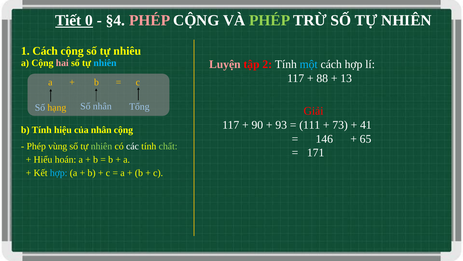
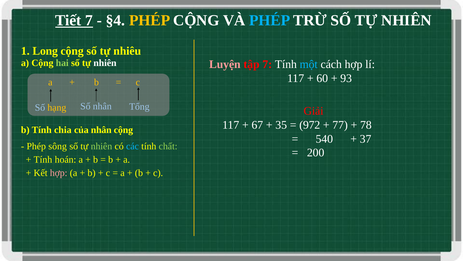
Tiết 0: 0 -> 7
PHÉP at (150, 20) colour: pink -> yellow
PHÉP at (270, 20) colour: light green -> light blue
1 Cách: Cách -> Long
hai colour: pink -> light green
nhiên at (105, 63) colour: light blue -> white
tập 2: 2 -> 7
88: 88 -> 60
13: 13 -> 93
90: 90 -> 67
93: 93 -> 35
111: 111 -> 972
73: 73 -> 77
41: 41 -> 78
hiệu: hiệu -> chia
146: 146 -> 540
65: 65 -> 37
vùng: vùng -> sông
các colour: white -> light blue
171: 171 -> 200
Hiểu at (43, 159): Hiểu -> Tính
hợp at (59, 173) colour: light blue -> pink
